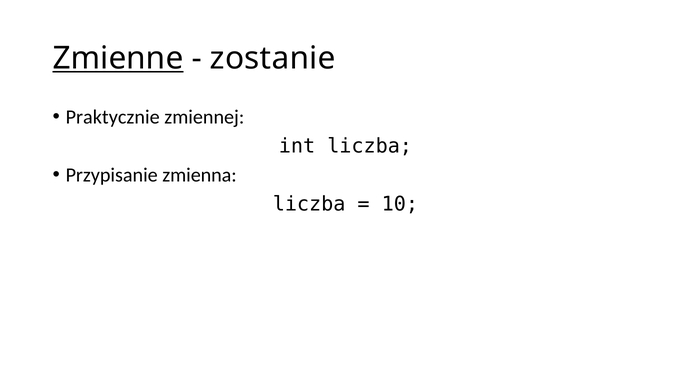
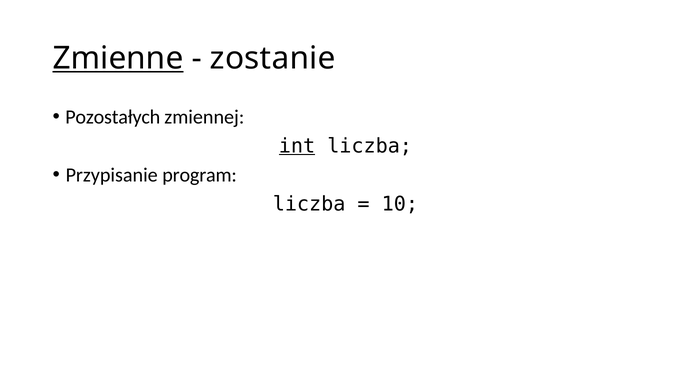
Praktycznie: Praktycznie -> Pozostałych
int underline: none -> present
zmienna: zmienna -> program
